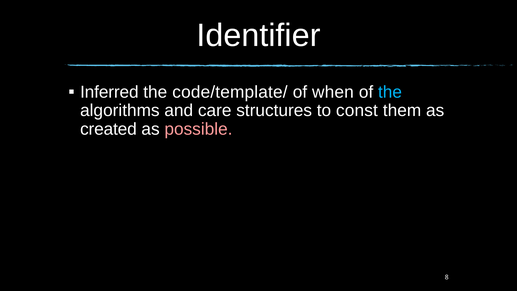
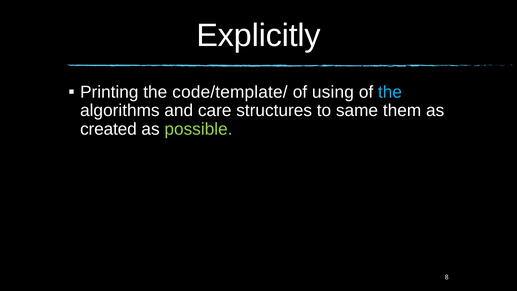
Identifier: Identifier -> Explicitly
Inferred: Inferred -> Printing
when: when -> using
const: const -> same
possible colour: pink -> light green
